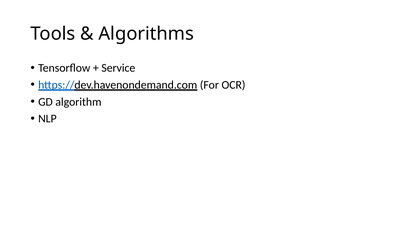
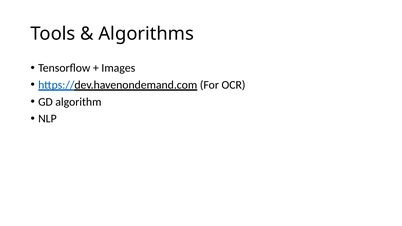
Service: Service -> Images
